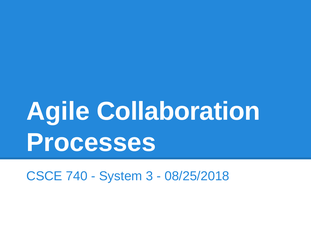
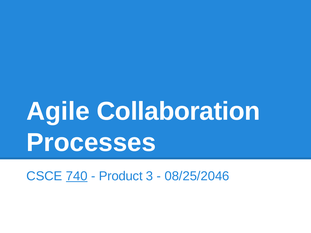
740 underline: none -> present
System: System -> Product
08/25/2018: 08/25/2018 -> 08/25/2046
